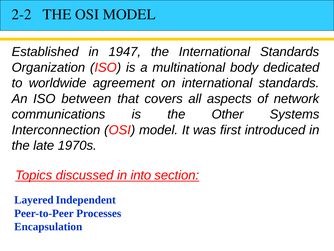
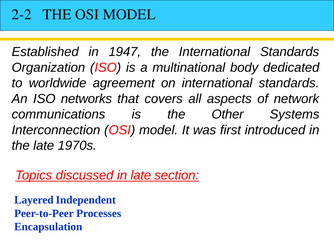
between: between -> networks
in into: into -> late
